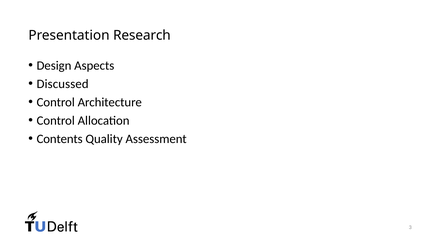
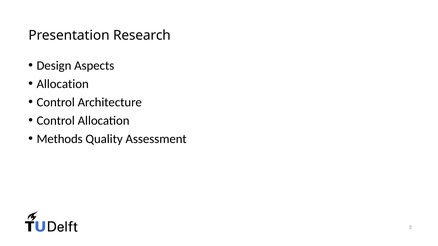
Discussed at (63, 84): Discussed -> Allocation
Contents: Contents -> Methods
